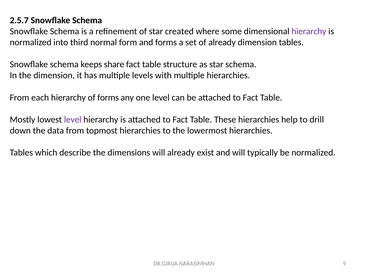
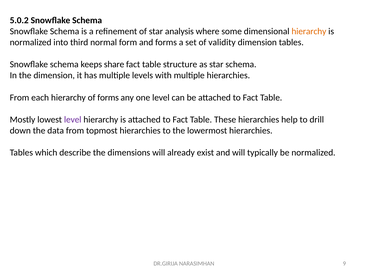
2.5.7: 2.5.7 -> 5.0.2
created: created -> analysis
hierarchy at (309, 31) colour: purple -> orange
of already: already -> validity
